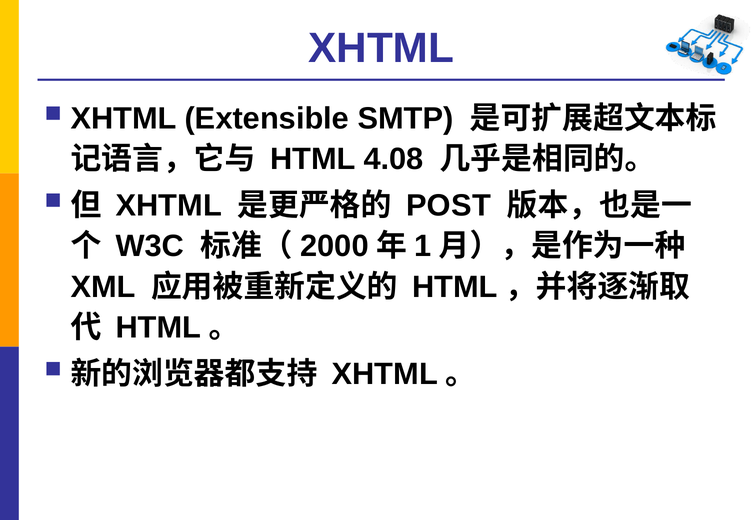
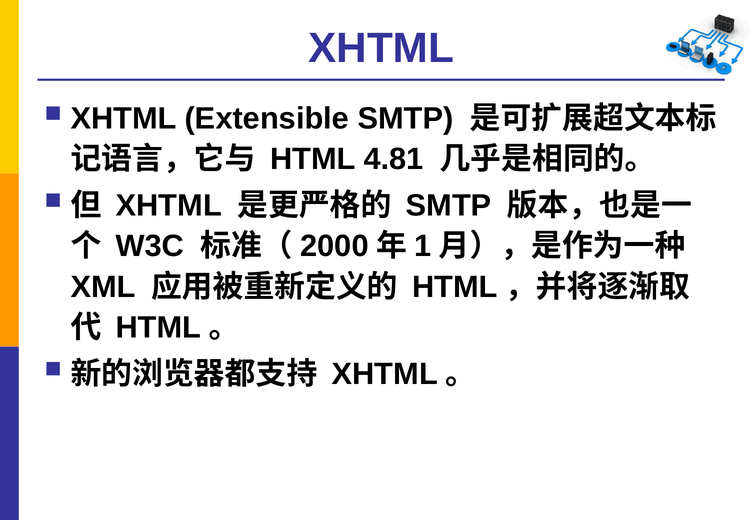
4.08: 4.08 -> 4.81
POST at (449, 206): POST -> SMTP
